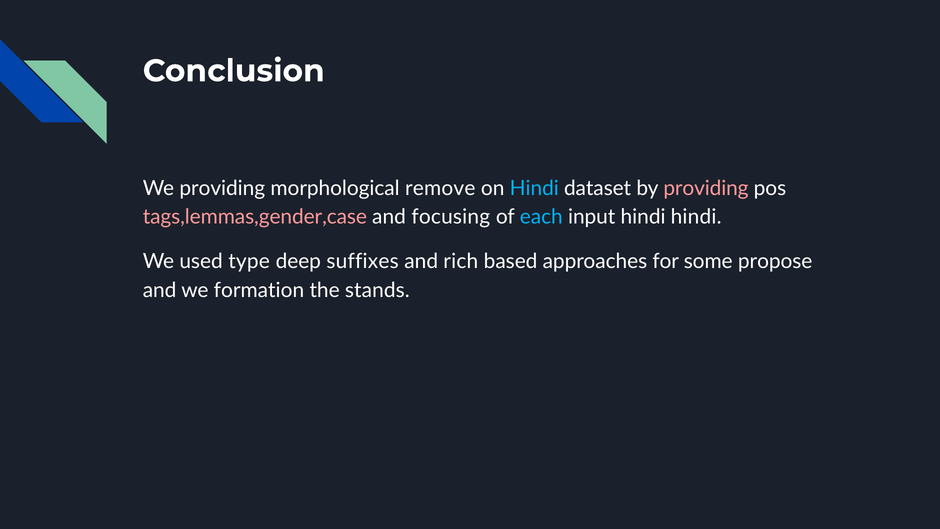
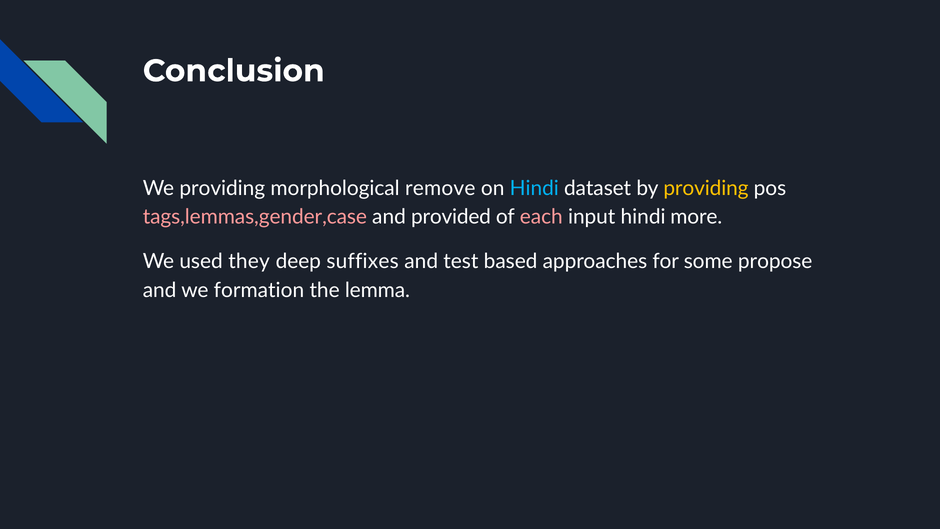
providing at (706, 188) colour: pink -> yellow
focusing: focusing -> provided
each colour: light blue -> pink
hindi hindi: hindi -> more
type: type -> they
rich: rich -> test
stands: stands -> lemma
